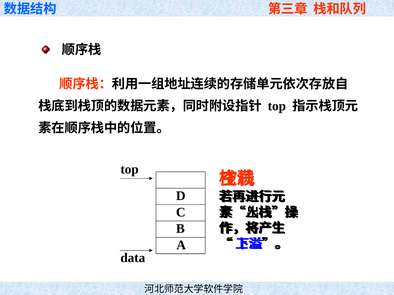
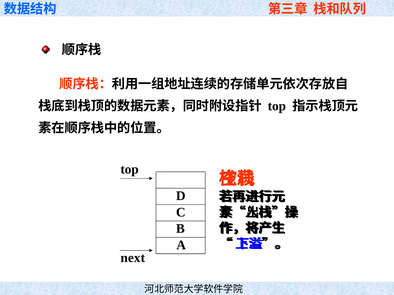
data: data -> next
